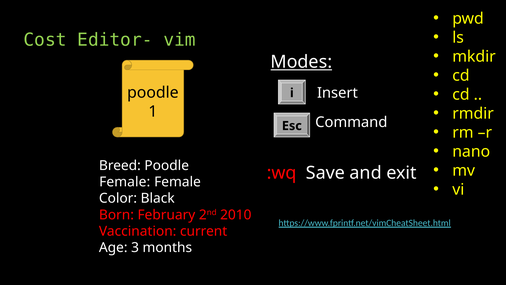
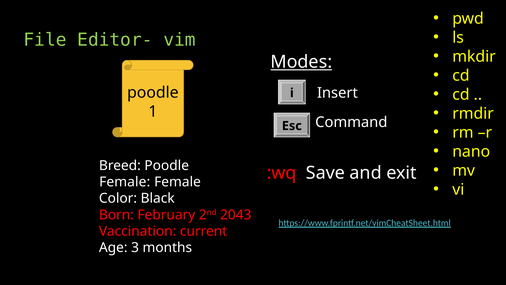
Cost: Cost -> File
2010: 2010 -> 2043
